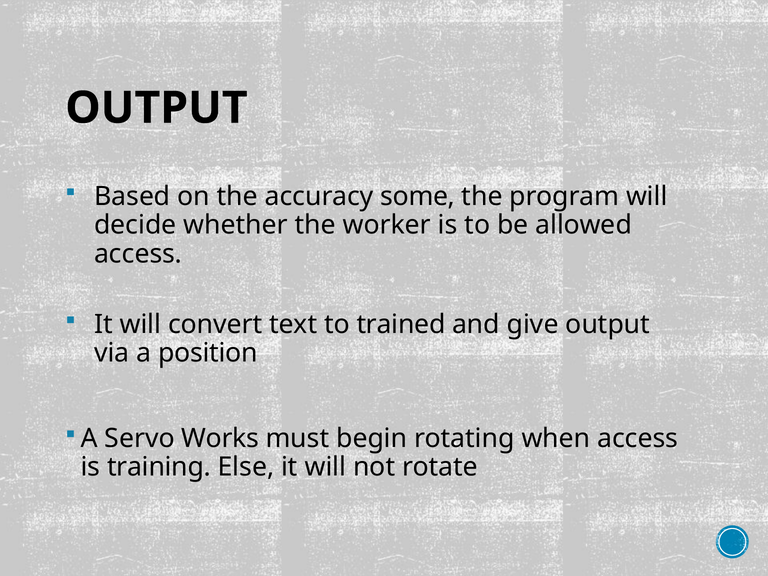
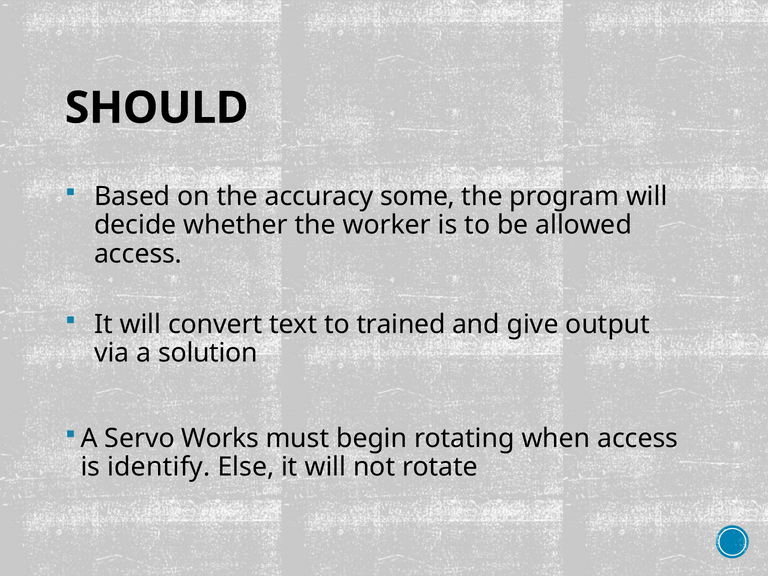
OUTPUT at (156, 108): OUTPUT -> SHOULD
position: position -> solution
training: training -> identify
